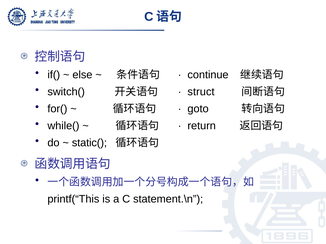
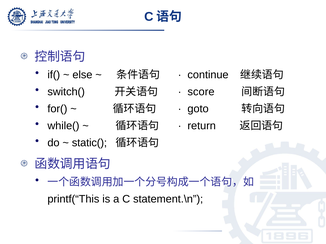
struct: struct -> score
